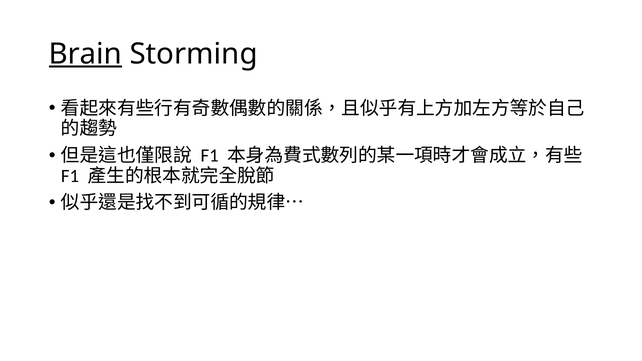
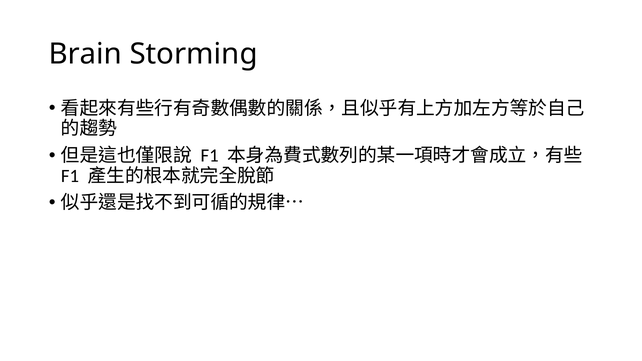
Brain underline: present -> none
